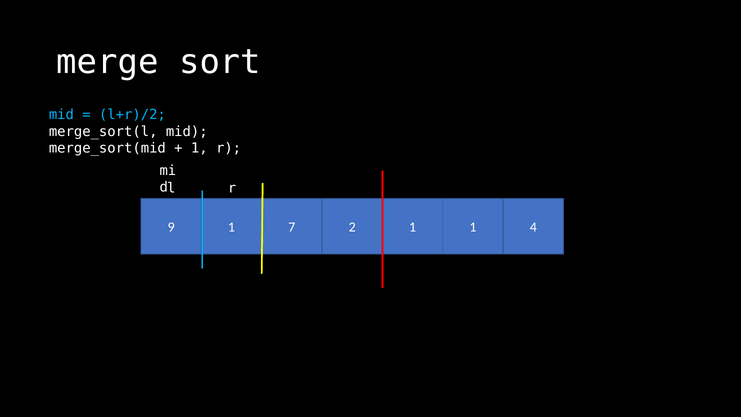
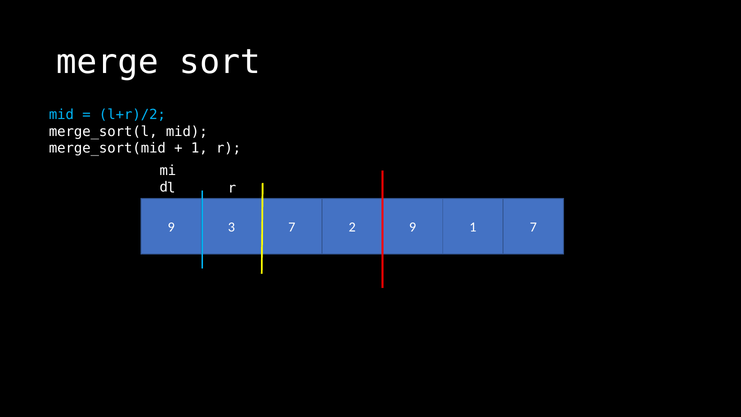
9 1: 1 -> 3
2 1: 1 -> 9
1 4: 4 -> 7
